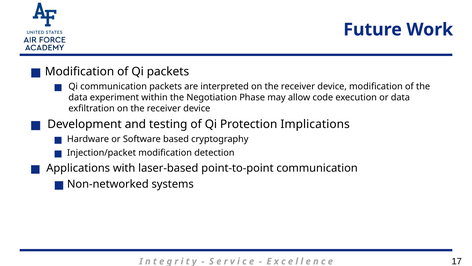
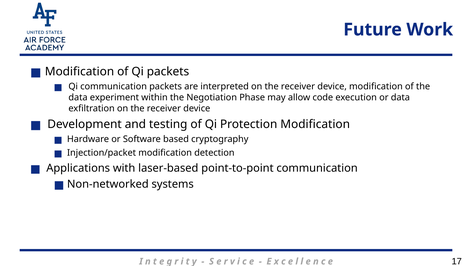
Protection Implications: Implications -> Modification
